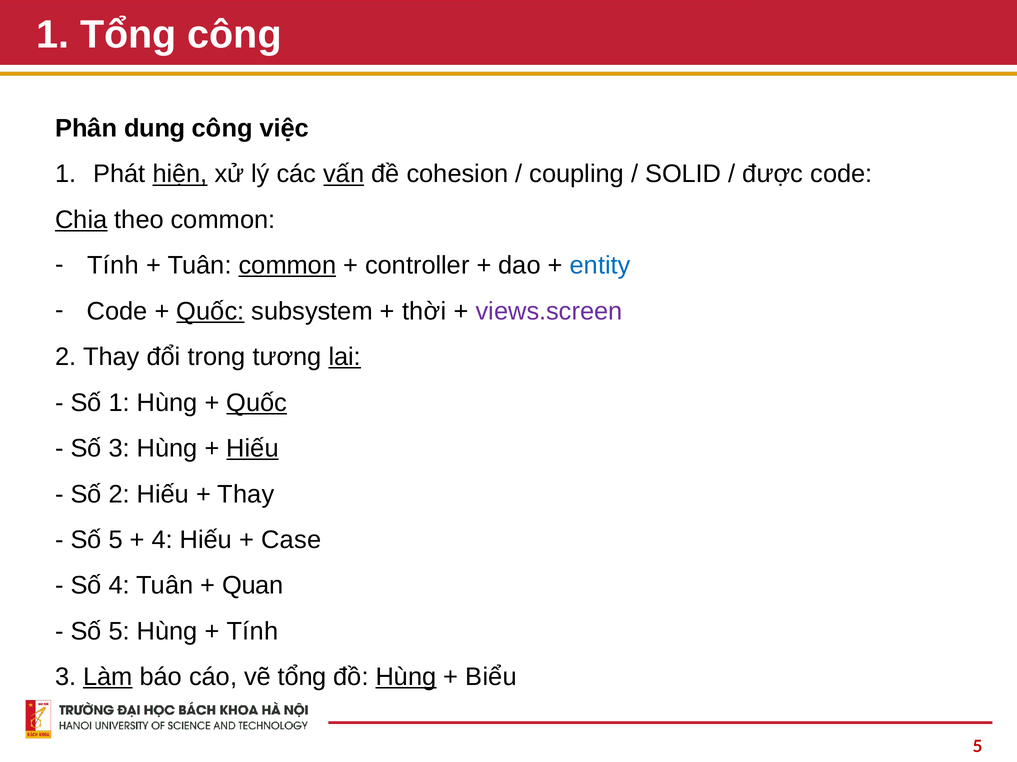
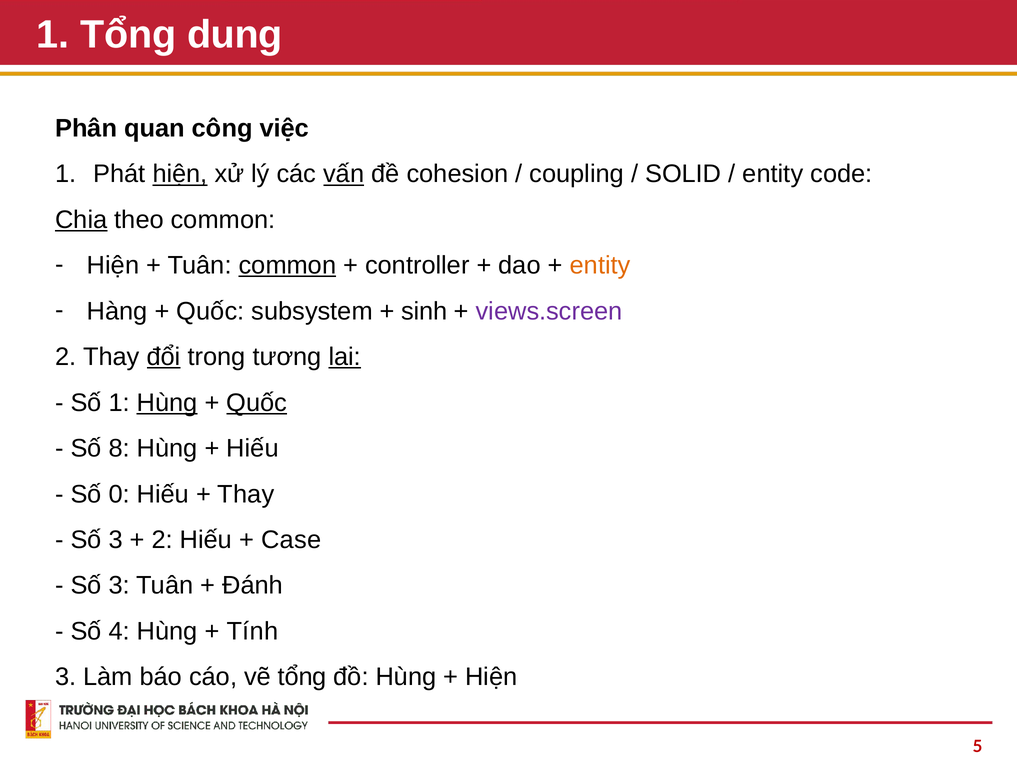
Tổng công: công -> dung
dung: dung -> quan
được at (773, 174): được -> entity
Tính at (113, 266): Tính -> Hiện
entity at (600, 266) colour: blue -> orange
Code at (117, 312): Code -> Hàng
Quốc at (210, 312) underline: present -> none
thời: thời -> sinh
đổi underline: none -> present
Hùng at (167, 403) underline: none -> present
Số 3: 3 -> 8
Hiếu at (253, 449) underline: present -> none
Số 2: 2 -> 0
5 at (116, 540): 5 -> 3
4 at (162, 540): 4 -> 2
4 at (119, 586): 4 -> 3
Quan: Quan -> Đánh
5 at (119, 632): 5 -> 4
Làm underline: present -> none
Hùng at (406, 678) underline: present -> none
Biểu at (491, 678): Biểu -> Hiện
